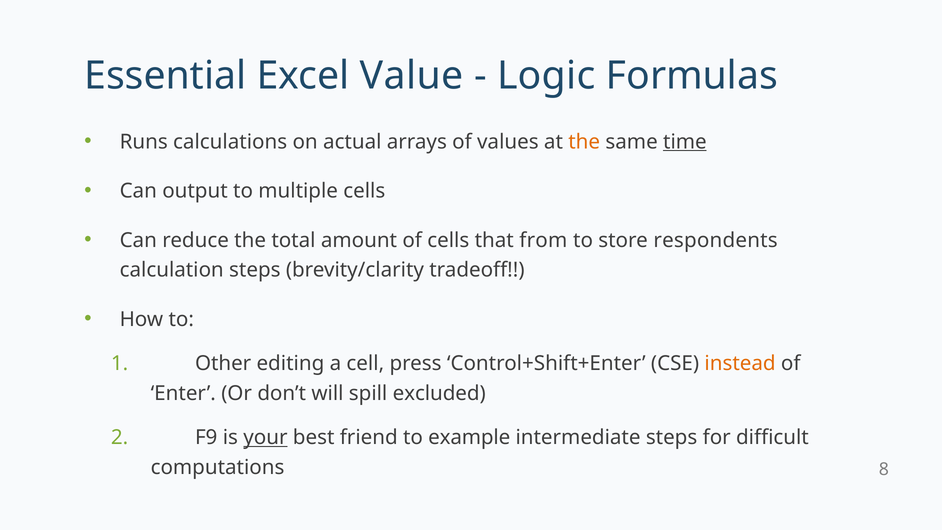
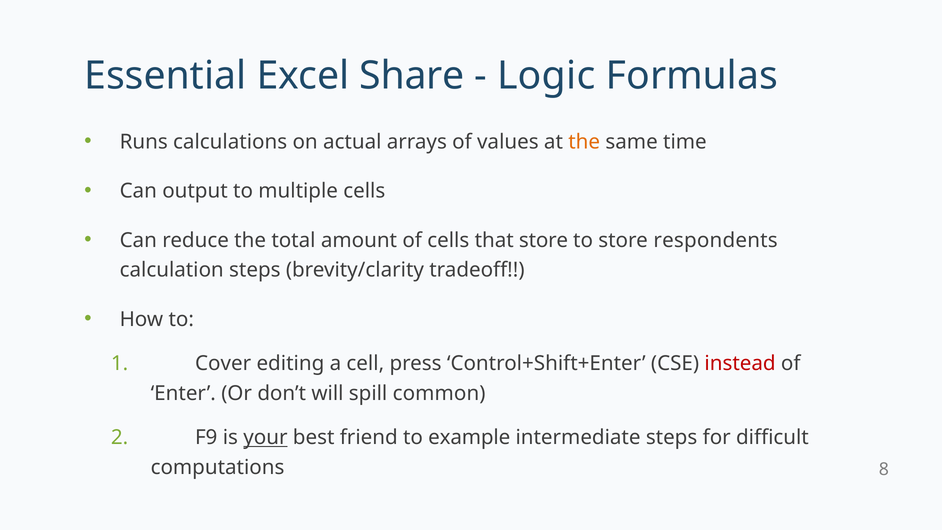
Value: Value -> Share
time underline: present -> none
that from: from -> store
Other: Other -> Cover
instead colour: orange -> red
excluded: excluded -> common
